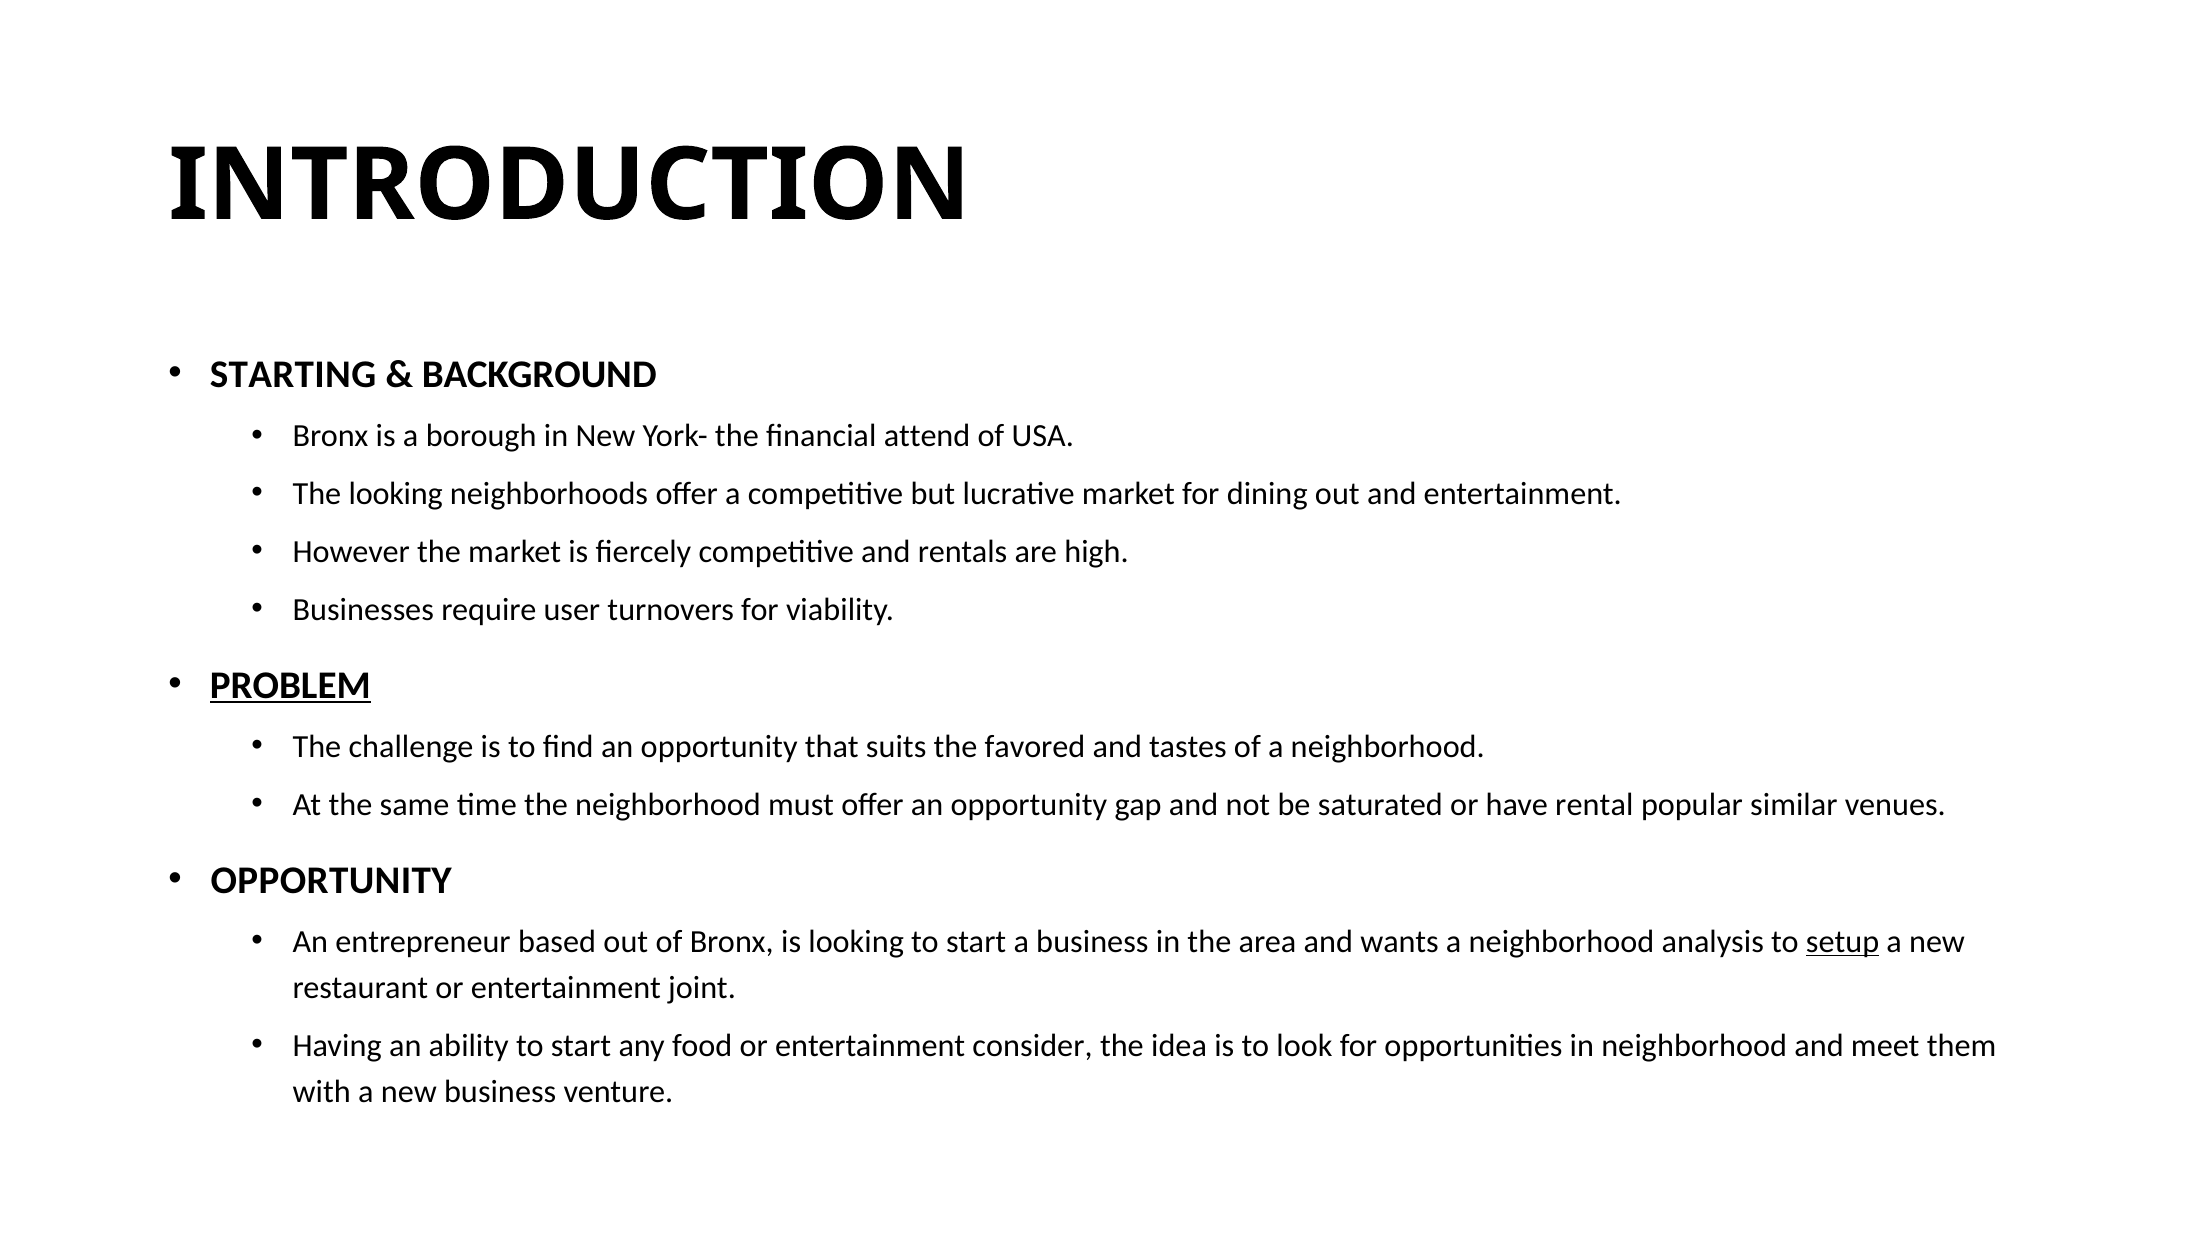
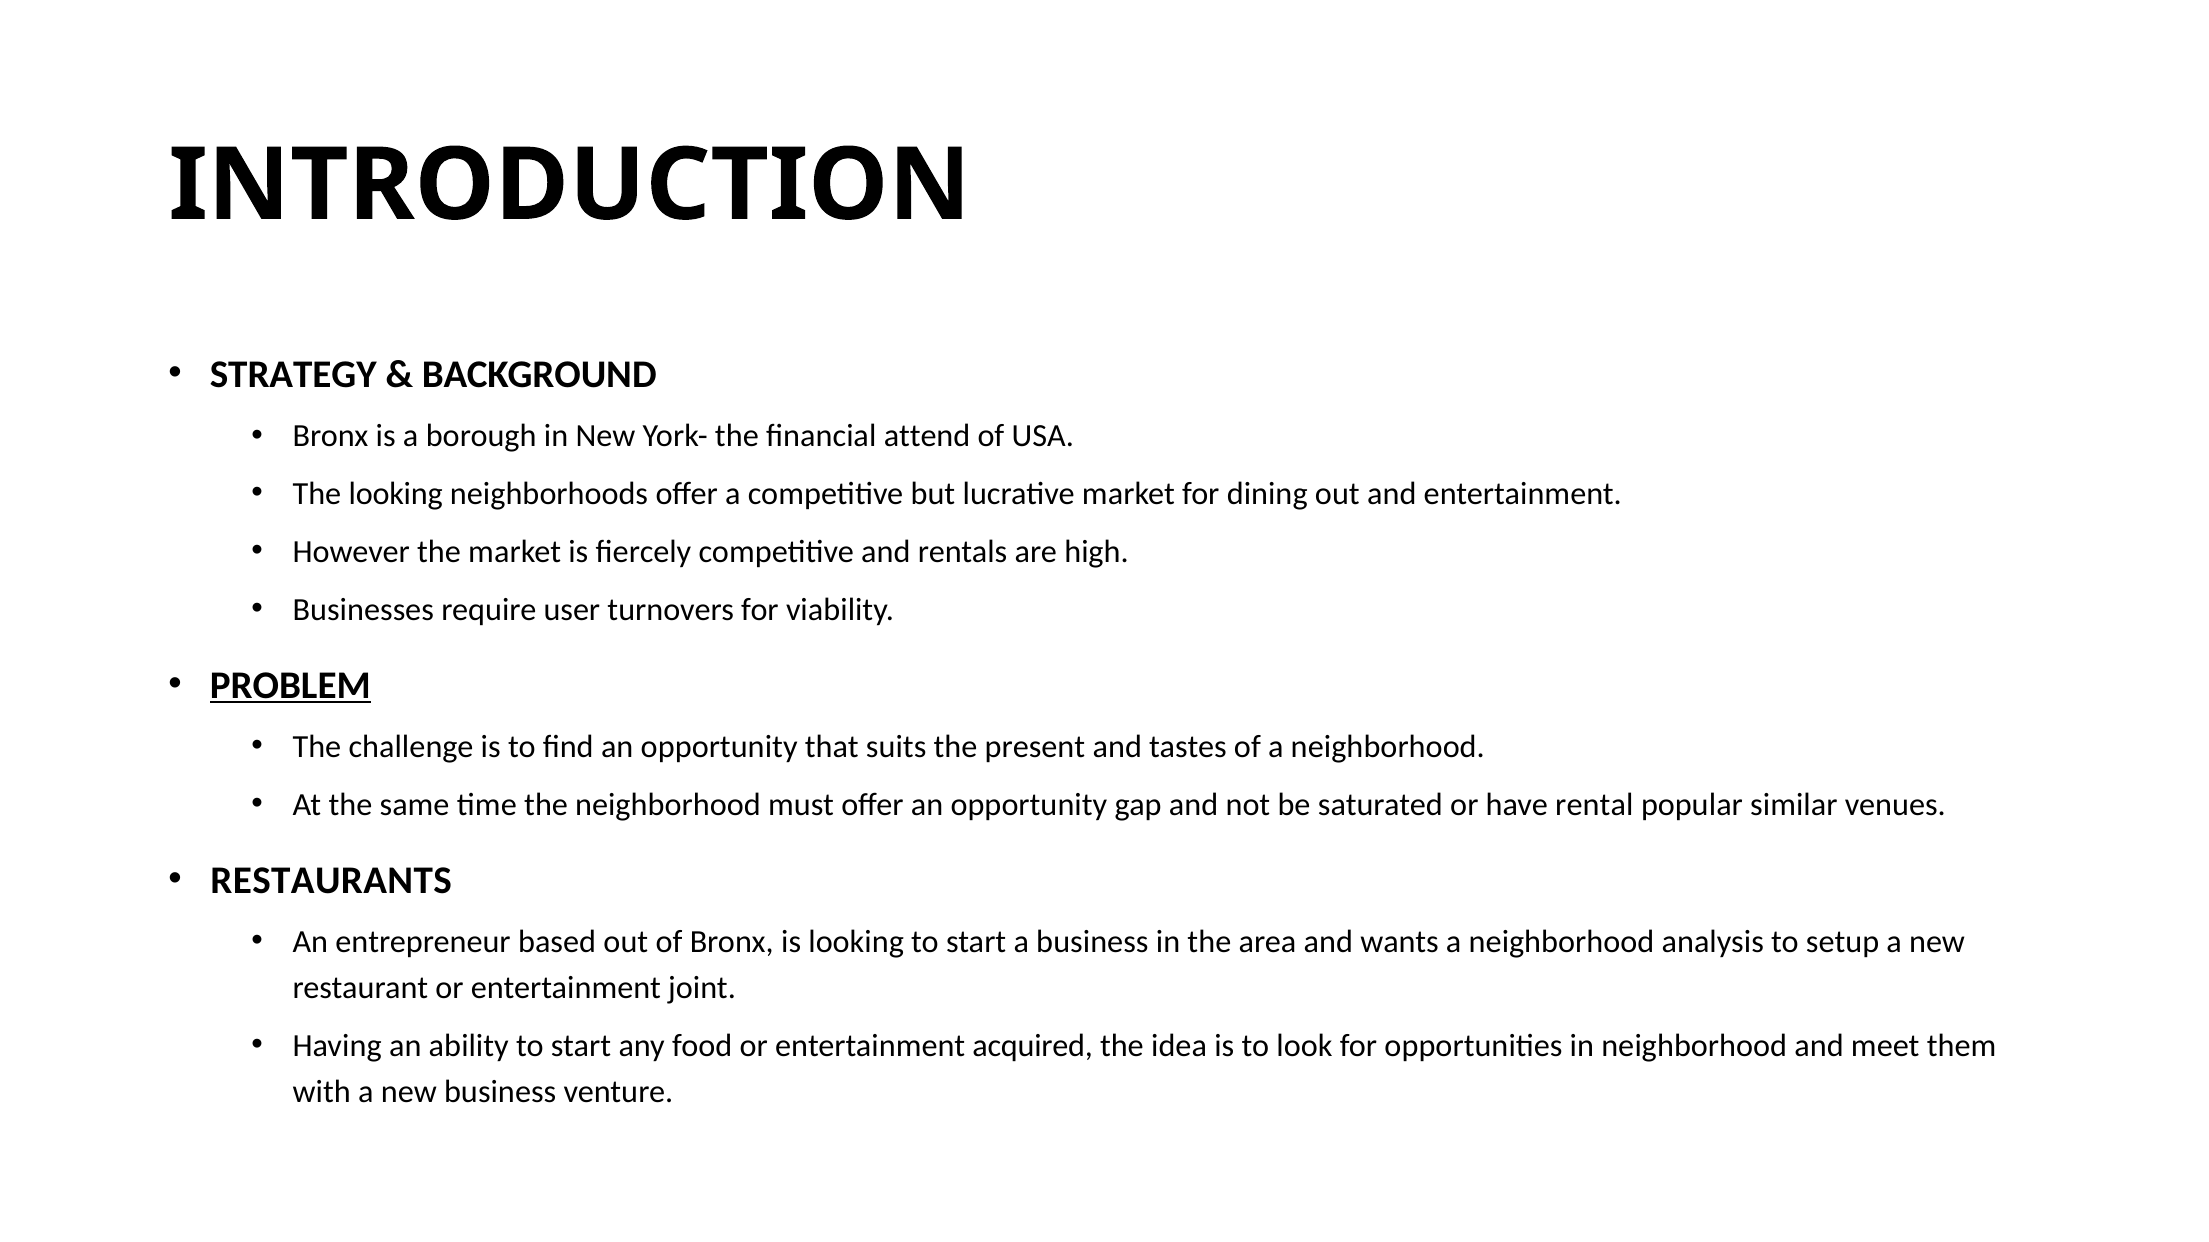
STARTING: STARTING -> STRATEGY
favored: favored -> present
OPPORTUNITY at (331, 881): OPPORTUNITY -> RESTAURANTS
setup underline: present -> none
consider: consider -> acquired
